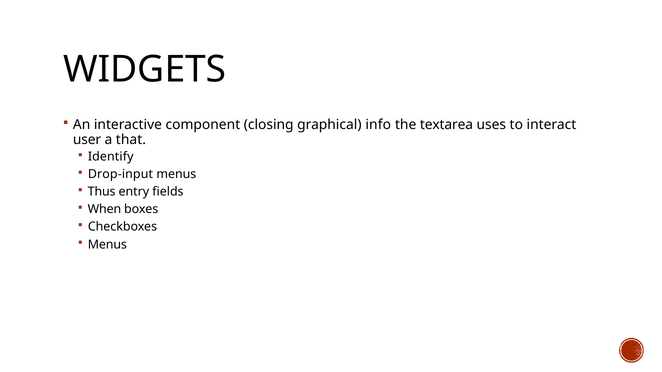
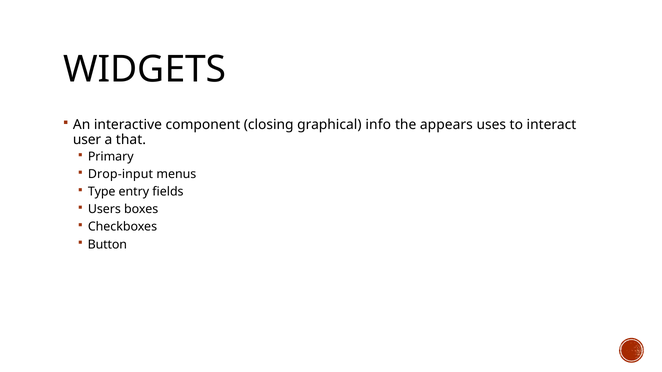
textarea: textarea -> appears
Identify: Identify -> Primary
Thus: Thus -> Type
When: When -> Users
Menus at (107, 245): Menus -> Button
